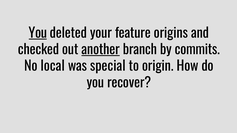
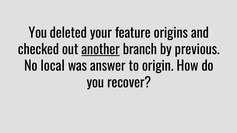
You at (38, 33) underline: present -> none
commits: commits -> previous
special: special -> answer
